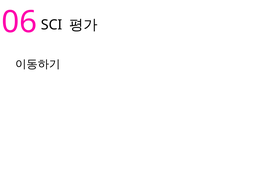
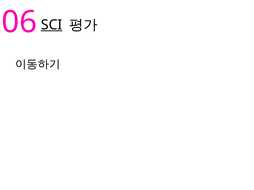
SCI underline: none -> present
